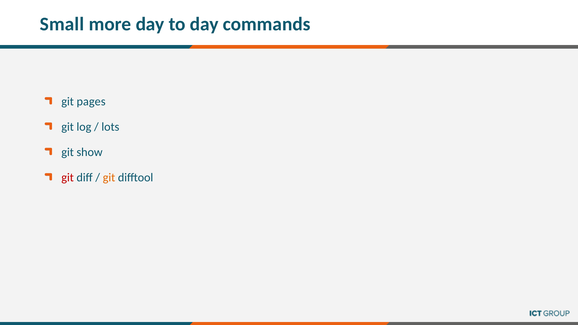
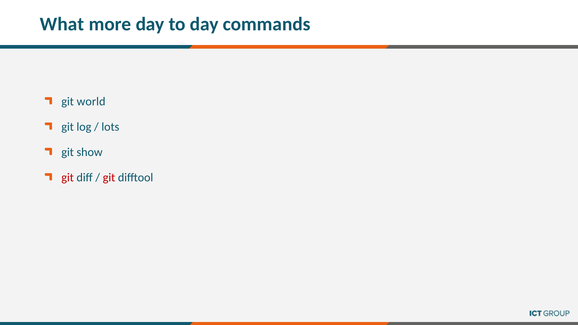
Small: Small -> What
pages: pages -> world
git at (109, 177) colour: orange -> red
